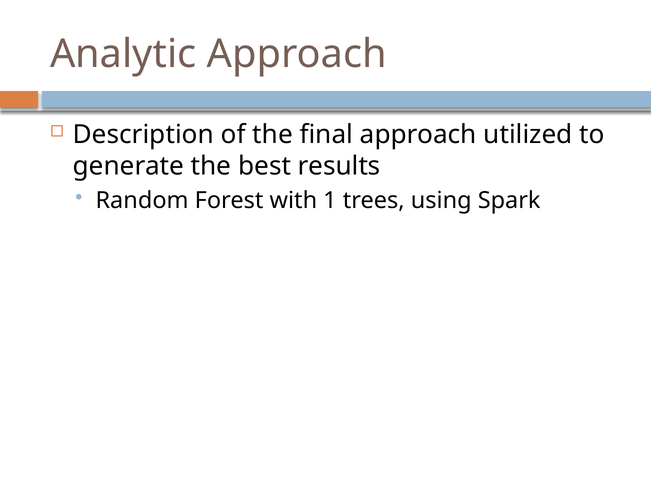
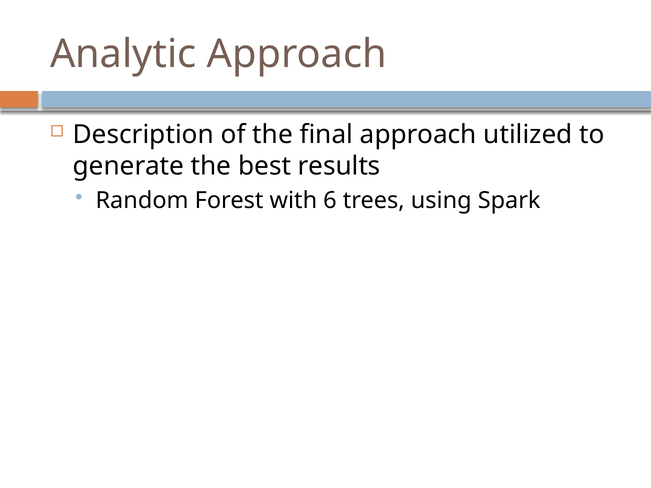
1: 1 -> 6
